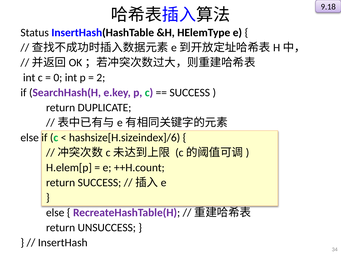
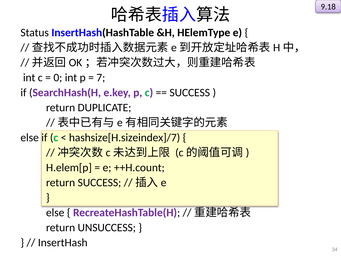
2: 2 -> 7
hashsize[H.sizeindex]/6: hashsize[H.sizeindex]/6 -> hashsize[H.sizeindex]/7
